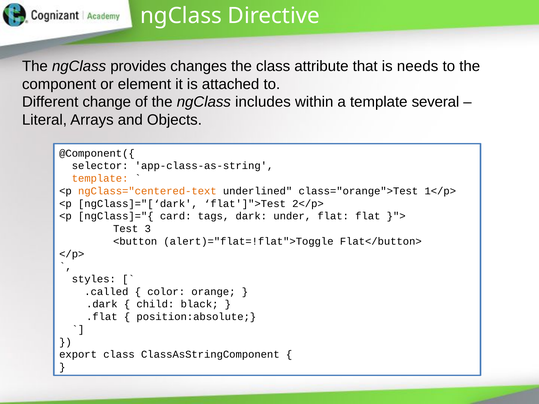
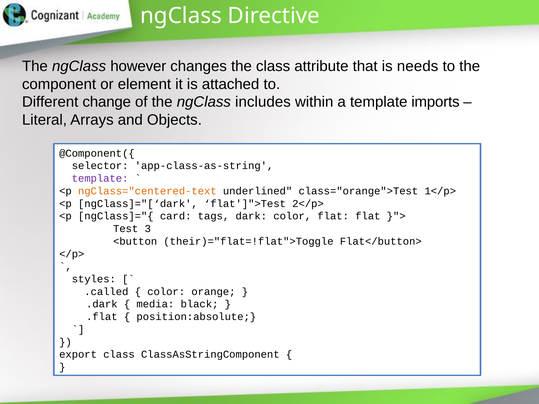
provides: provides -> however
several: several -> imports
template at (100, 179) colour: orange -> purple
dark under: under -> color
alert)="flat=!flat">Toggle: alert)="flat=!flat">Toggle -> their)="flat=!flat">Toggle
child: child -> media
